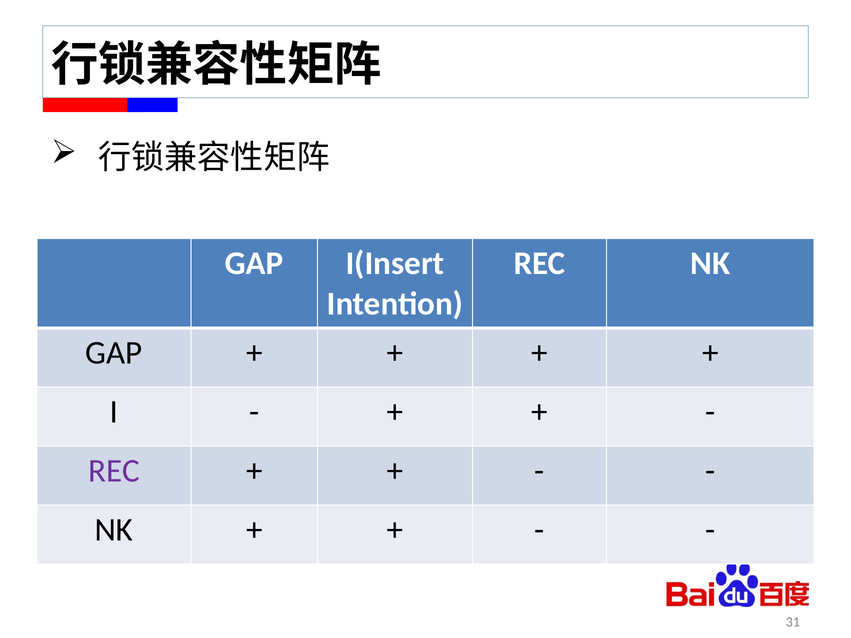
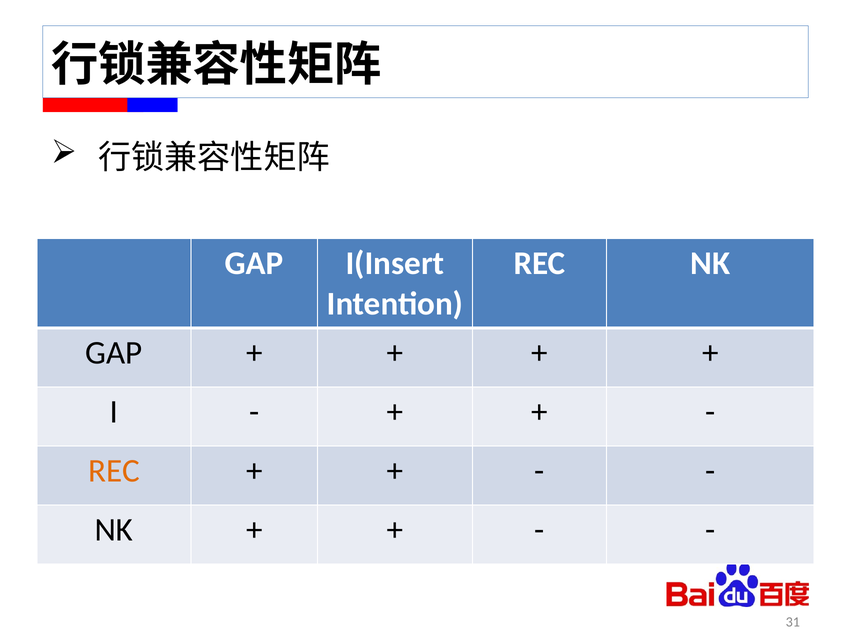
REC at (114, 471) colour: purple -> orange
